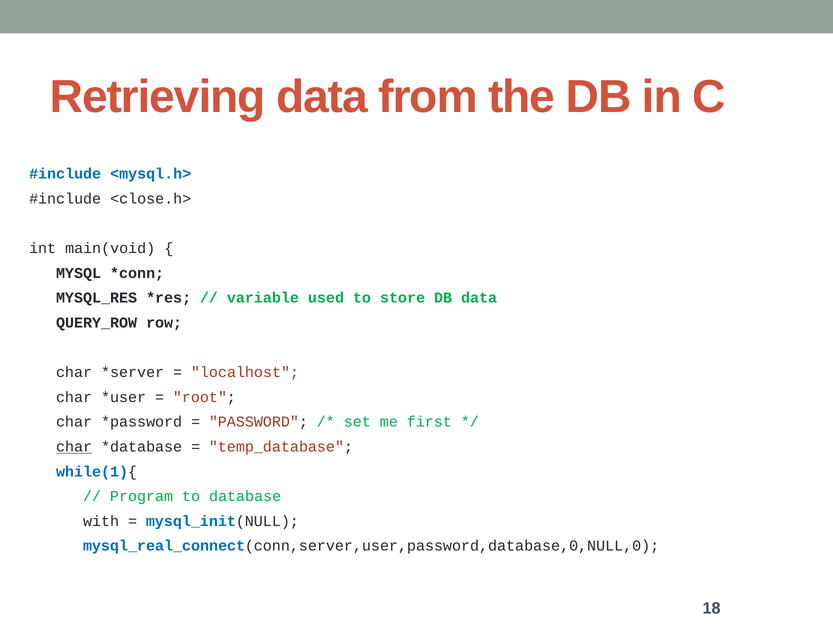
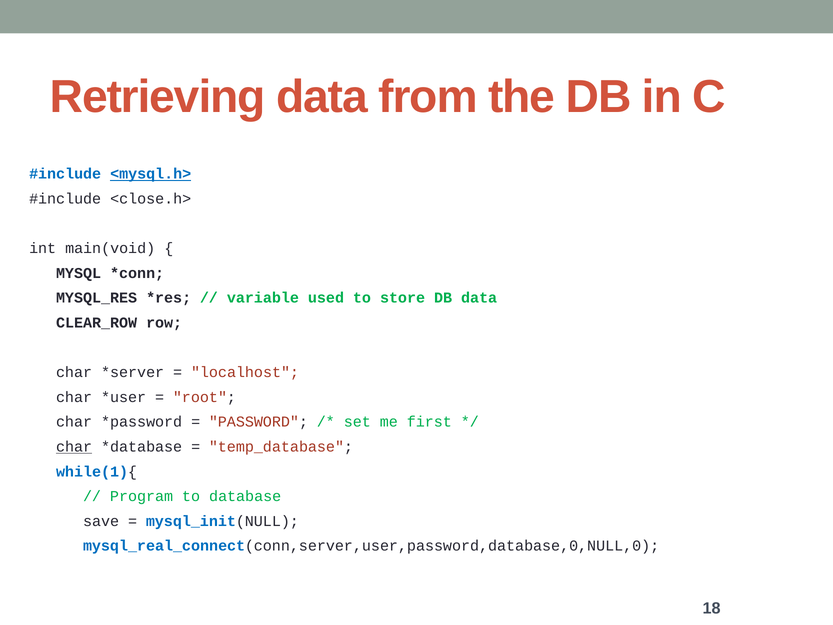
<mysql.h> underline: none -> present
QUERY_ROW: QUERY_ROW -> CLEAR_ROW
with: with -> save
